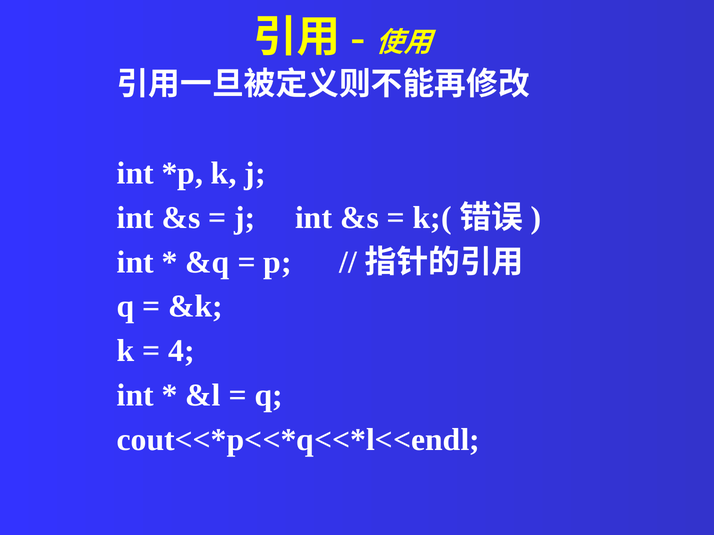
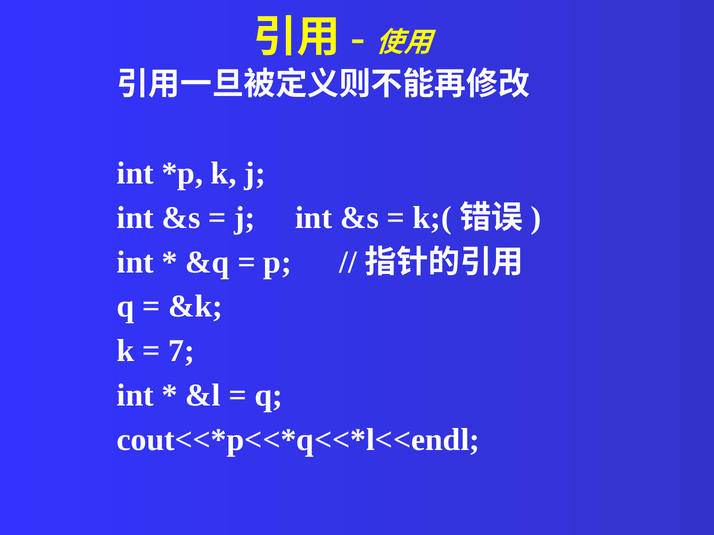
4: 4 -> 7
